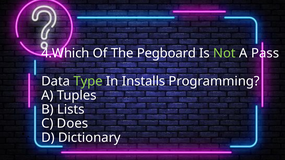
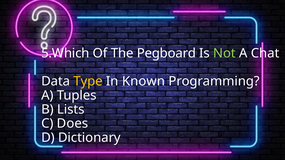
4.Which: 4.Which -> 5.Which
Pass: Pass -> Chat
Type colour: light green -> yellow
Installs: Installs -> Known
